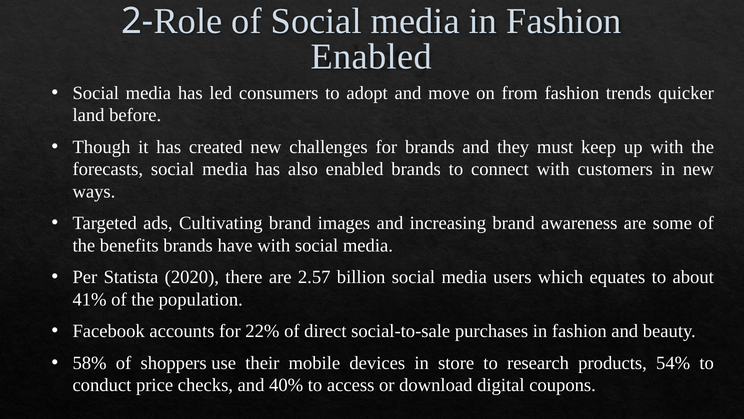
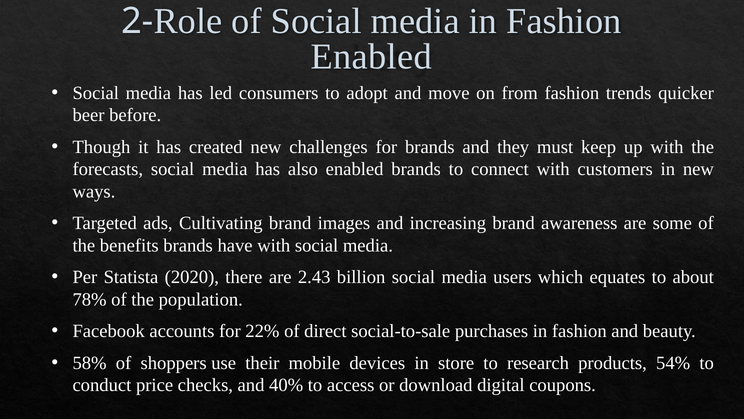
land: land -> beer
2.57: 2.57 -> 2.43
41%: 41% -> 78%
